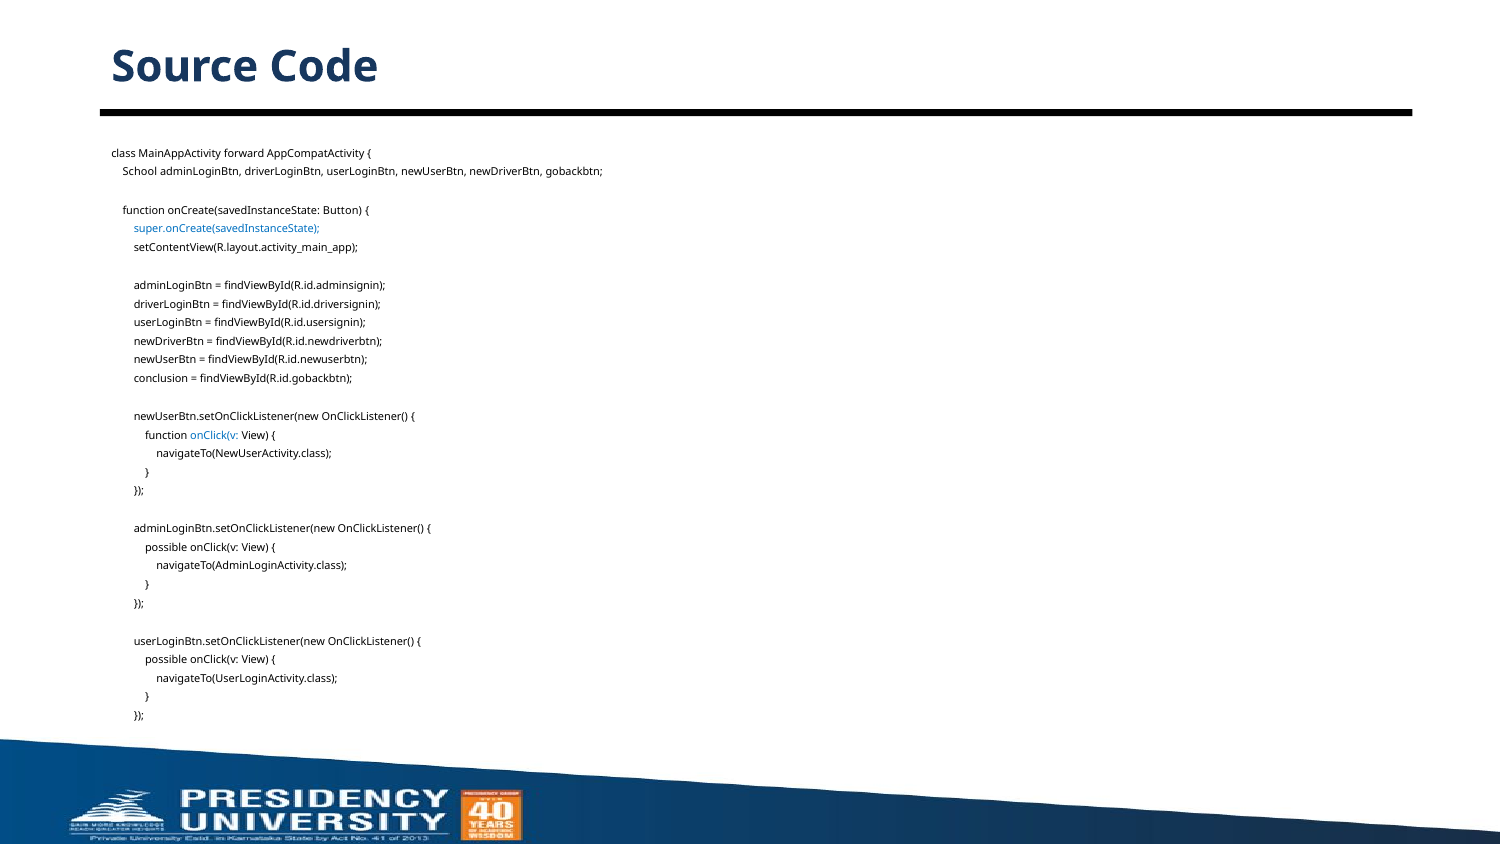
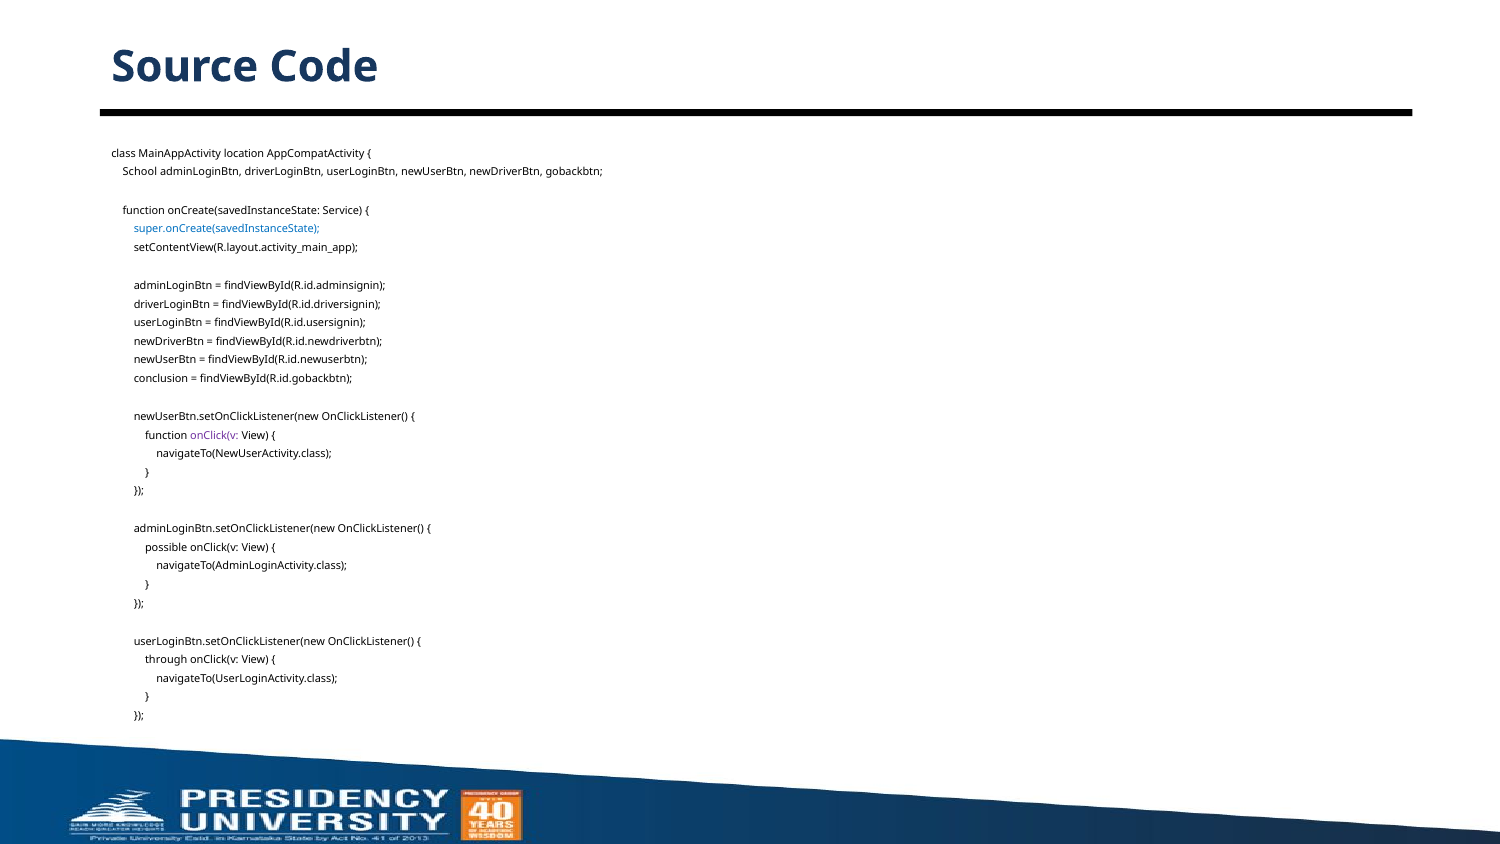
forward: forward -> location
Button: Button -> Service
onClick(v at (214, 435) colour: blue -> purple
possible at (166, 660): possible -> through
